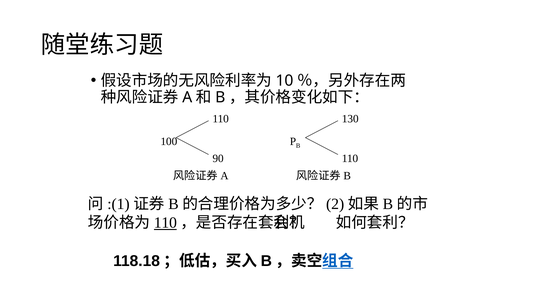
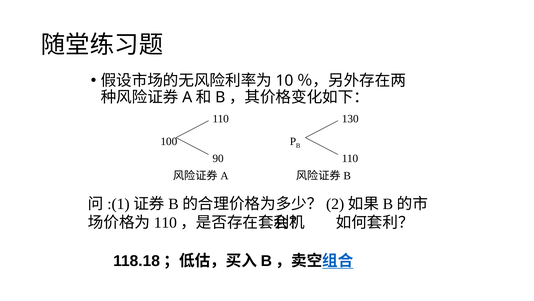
110 at (165, 222) underline: present -> none
